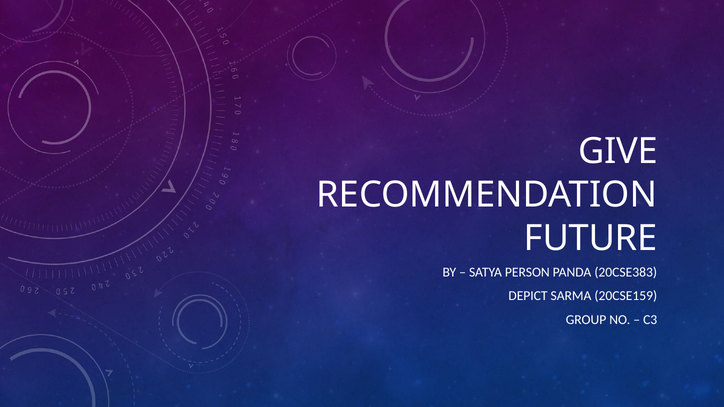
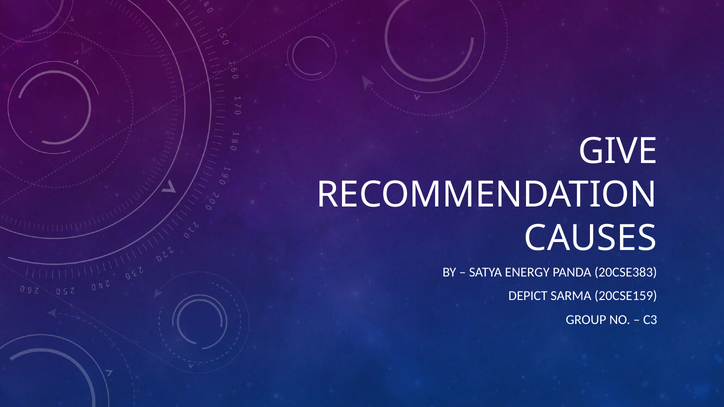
FUTURE: FUTURE -> CAUSES
PERSON: PERSON -> ENERGY
